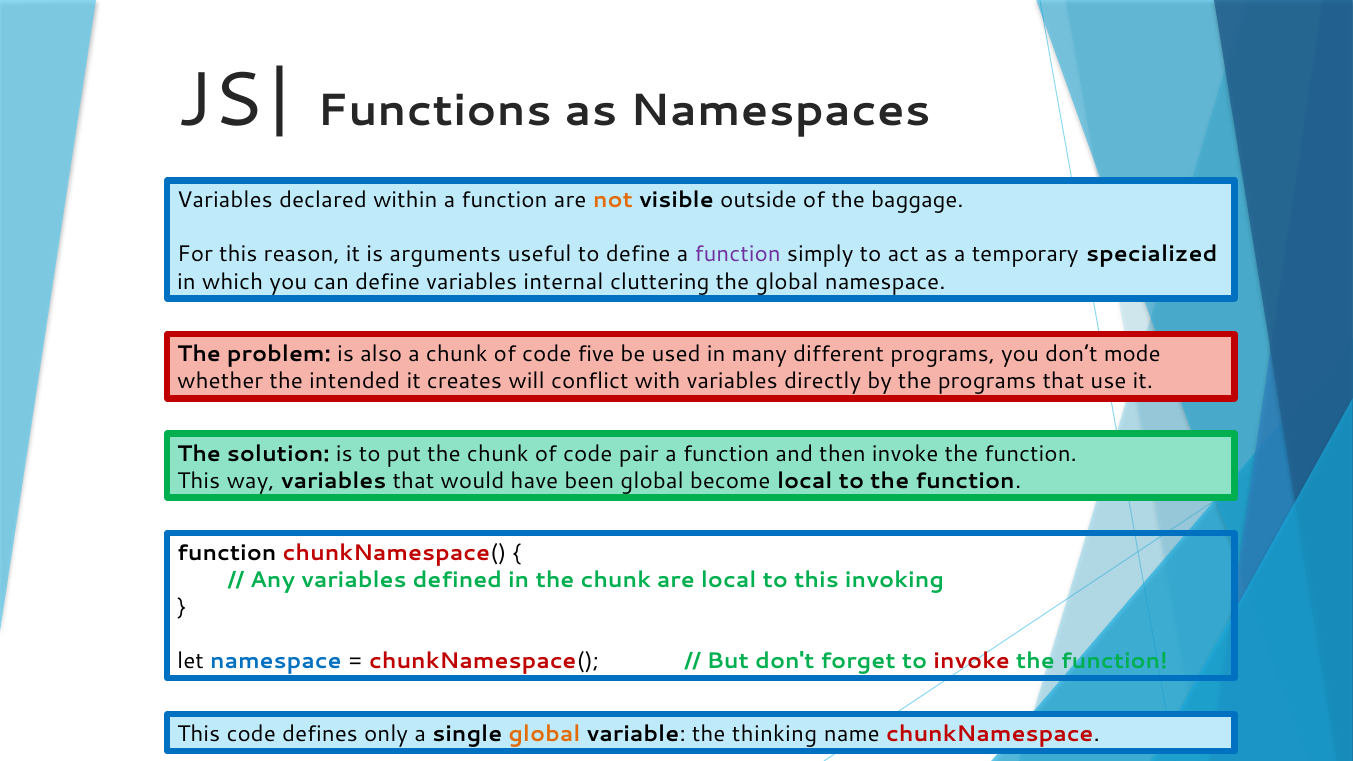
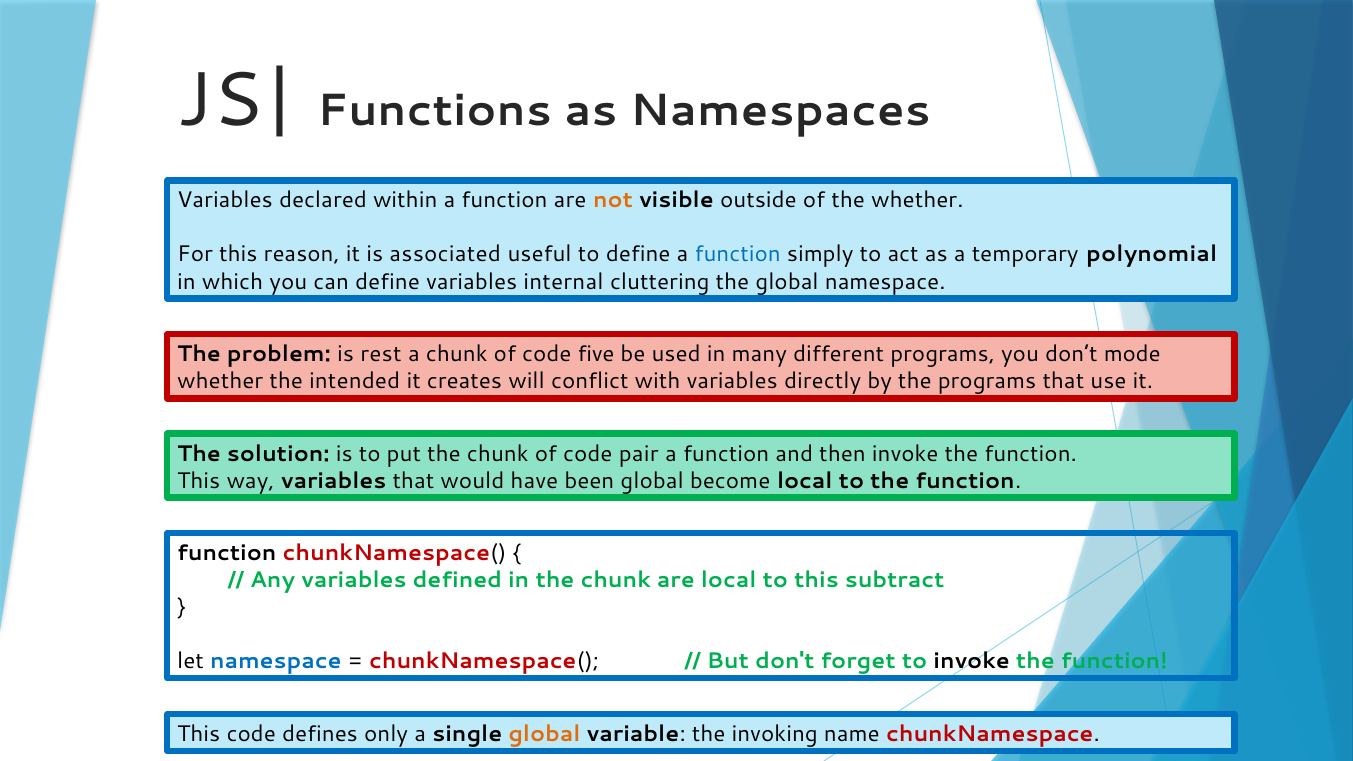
the baggage: baggage -> whether
arguments: arguments -> associated
function at (738, 255) colour: purple -> blue
specialized: specialized -> polynomial
also: also -> rest
invoking: invoking -> subtract
invoke at (972, 661) colour: red -> black
thinking: thinking -> invoking
